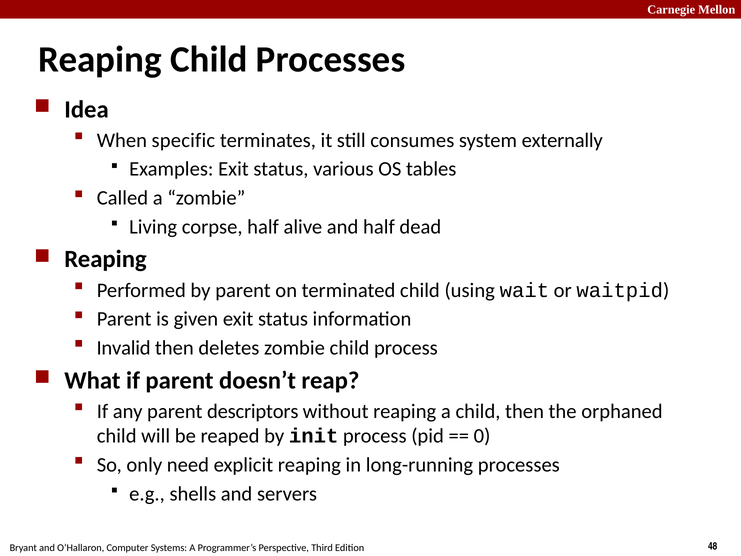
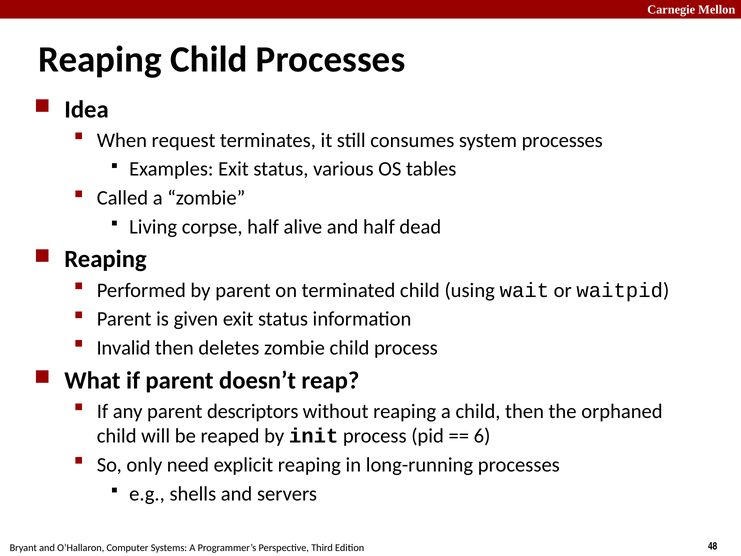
specific: specific -> request
system externally: externally -> processes
0: 0 -> 6
